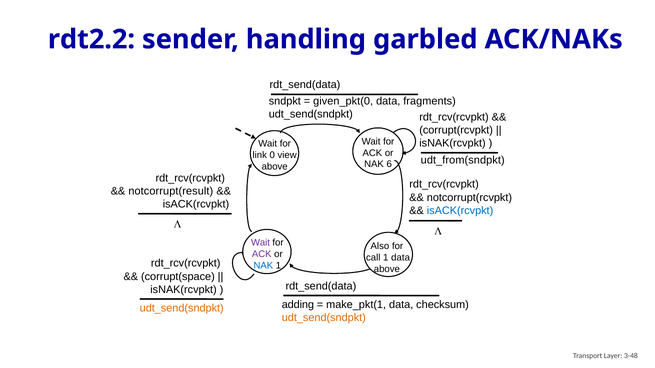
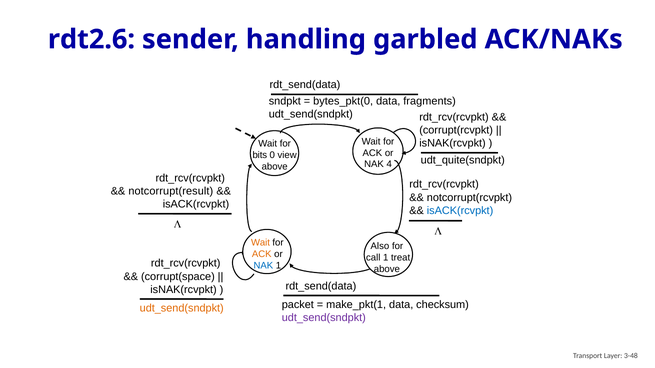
rdt2.2: rdt2.2 -> rdt2.6
given_pkt(0: given_pkt(0 -> bytes_pkt(0
link: link -> bits
udt_from(sndpkt: udt_from(sndpkt -> udt_quite(sndpkt
6: 6 -> 4
Wait at (260, 243) colour: purple -> orange
ACK at (262, 254) colour: purple -> orange
1 data: data -> treat
adding: adding -> packet
udt_send(sndpkt at (324, 318) colour: orange -> purple
